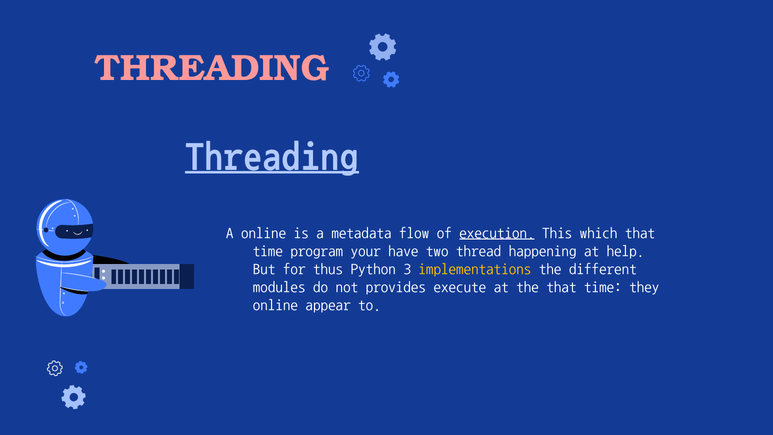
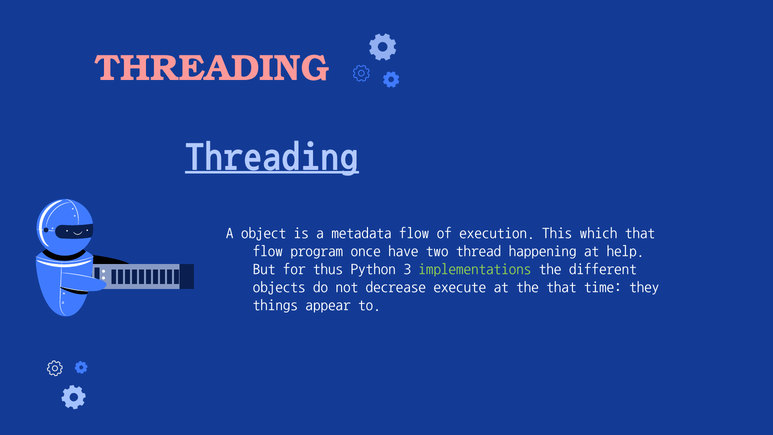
A online: online -> object
execution underline: present -> none
time at (268, 251): time -> flow
your: your -> once
implementations colour: yellow -> light green
modules: modules -> objects
provides: provides -> decrease
online at (275, 305): online -> things
